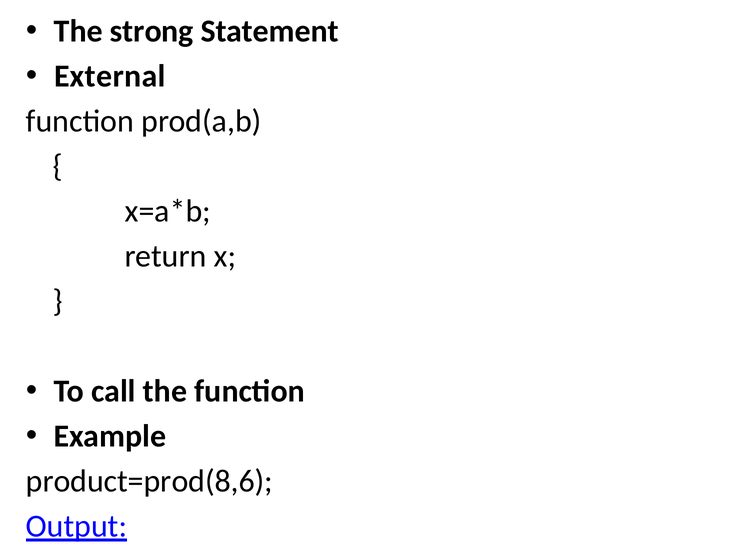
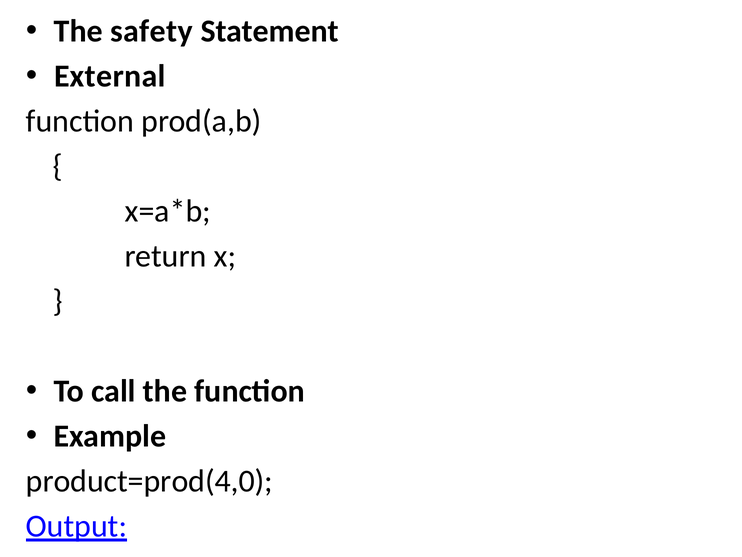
strong: strong -> safety
product=prod(8,6: product=prod(8,6 -> product=prod(4,0
